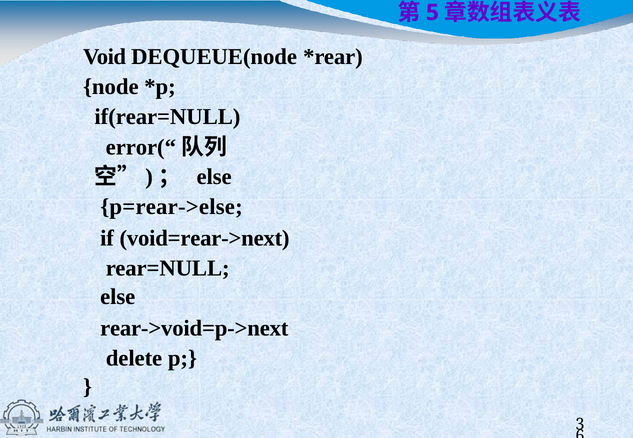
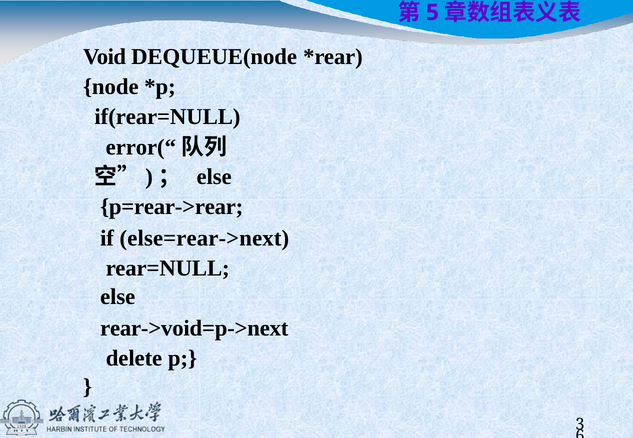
p=rear->else: p=rear->else -> p=rear->rear
void=rear->next: void=rear->next -> else=rear->next
